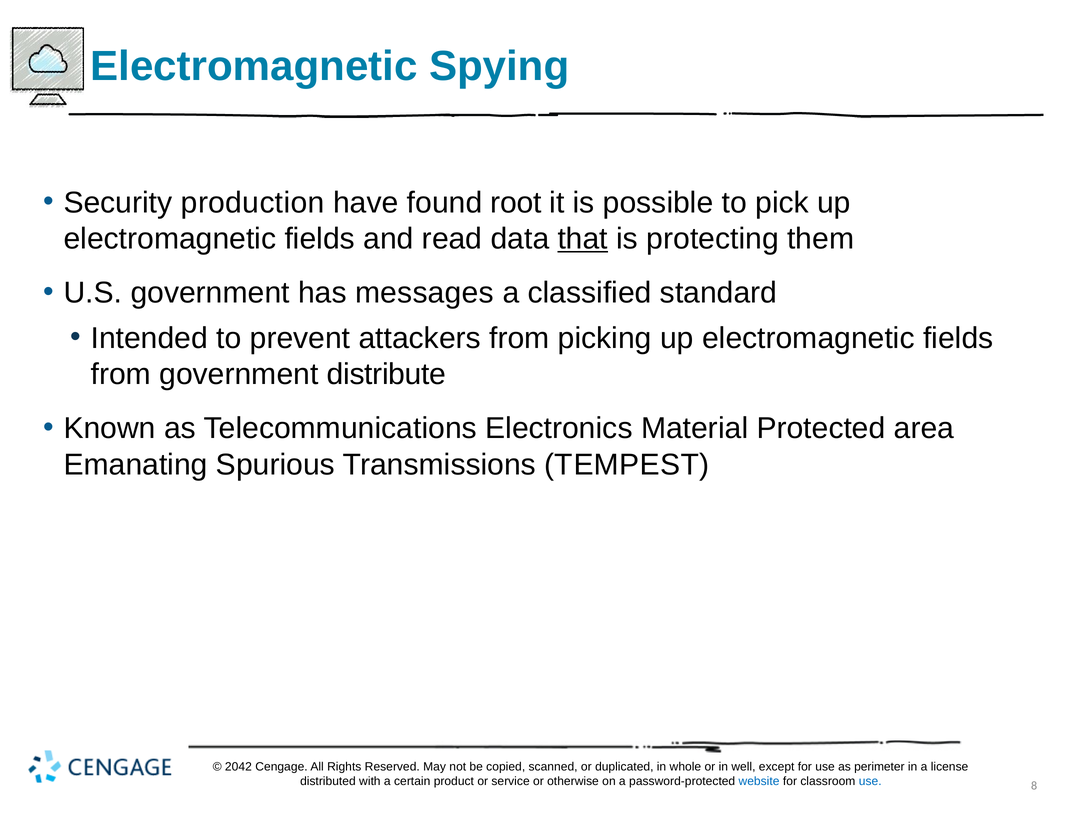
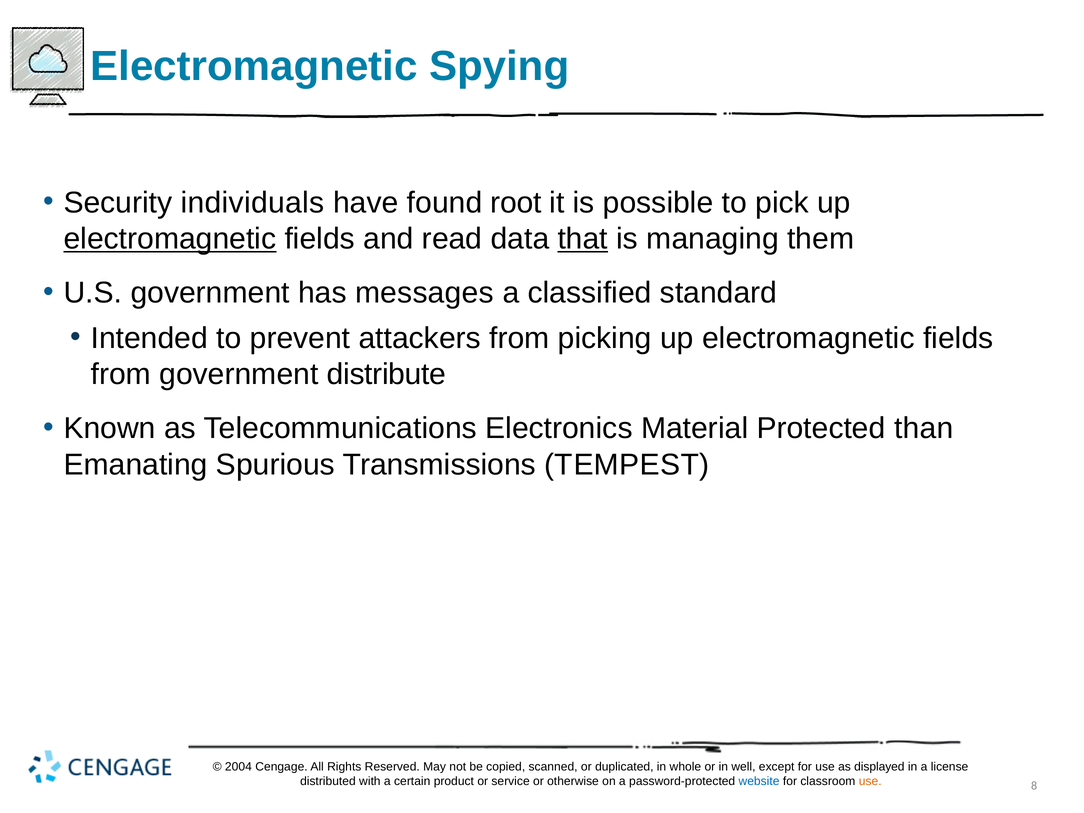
production: production -> individuals
electromagnetic at (170, 239) underline: none -> present
protecting: protecting -> managing
area: area -> than
2042: 2042 -> 2004
perimeter: perimeter -> displayed
use at (870, 781) colour: blue -> orange
